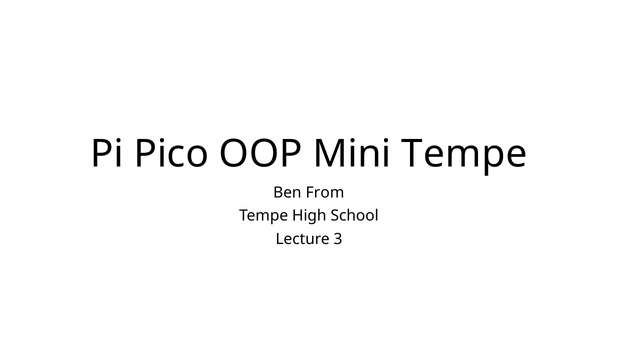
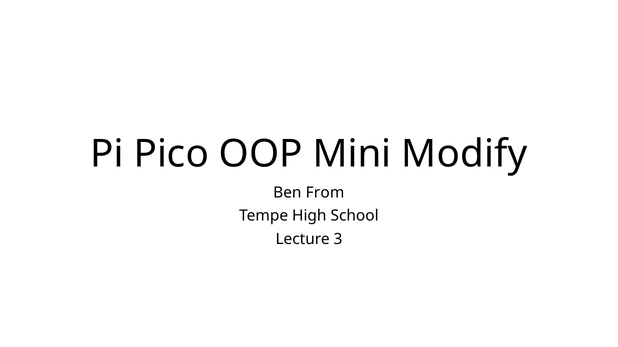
Mini Tempe: Tempe -> Modify
